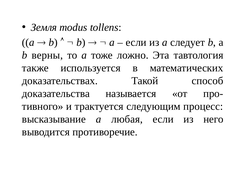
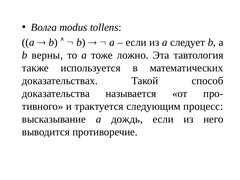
Земля: Земля -> Волга
любая: любая -> дождь
